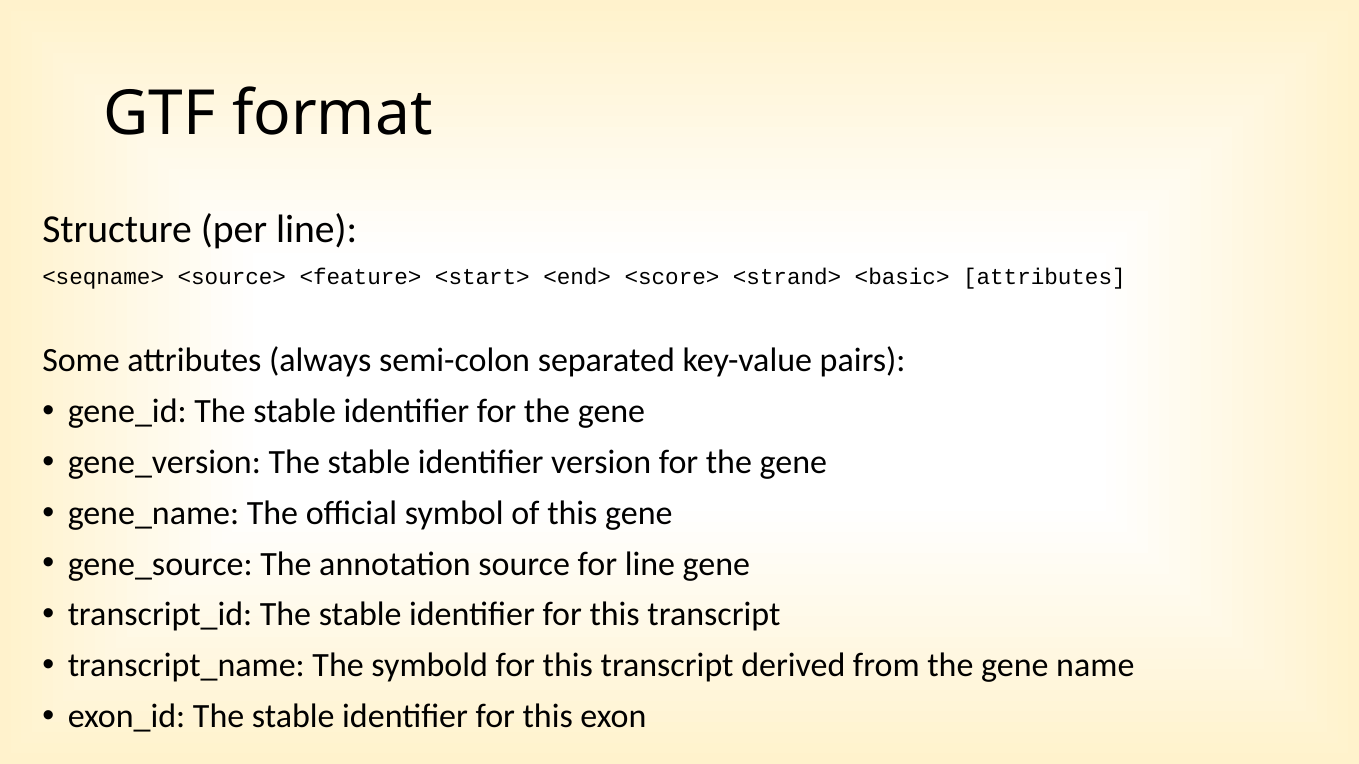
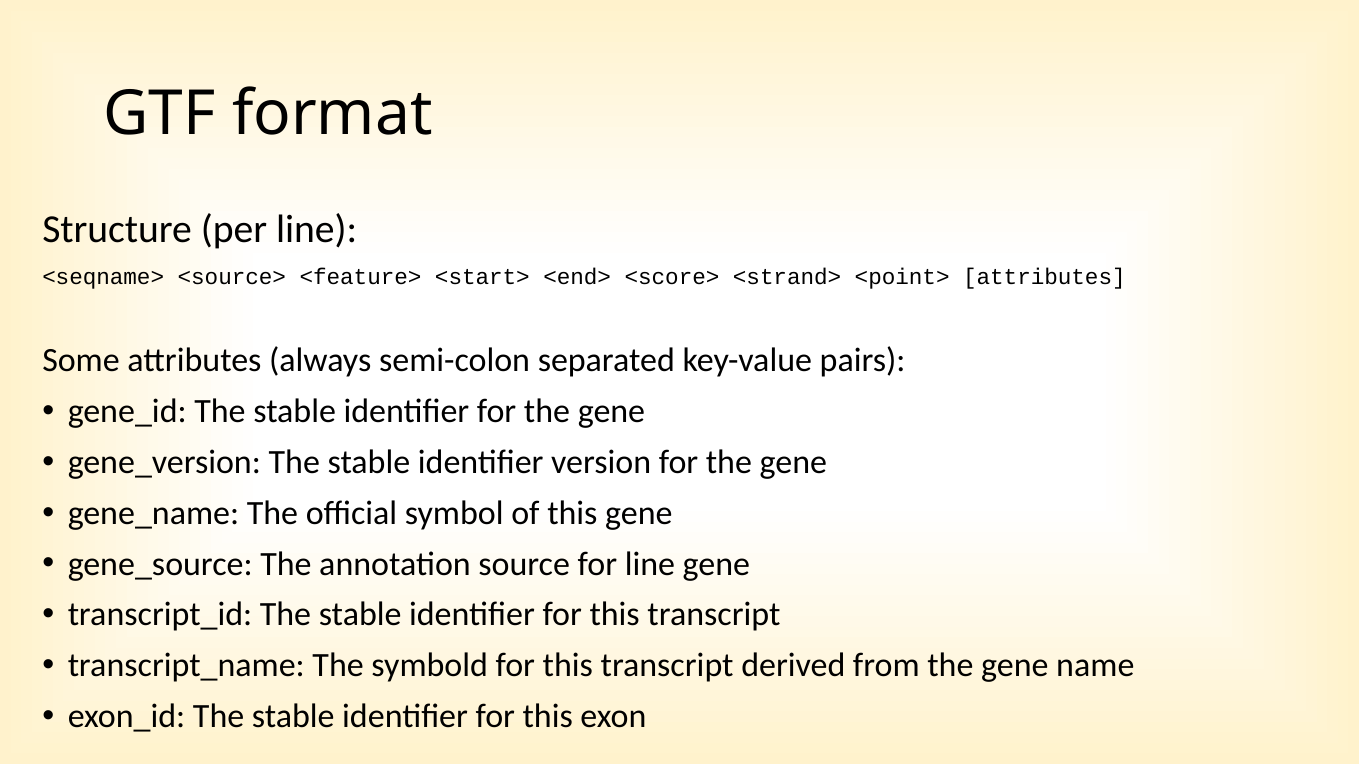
<basic>: <basic> -> <point>
